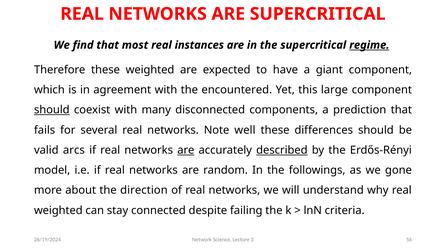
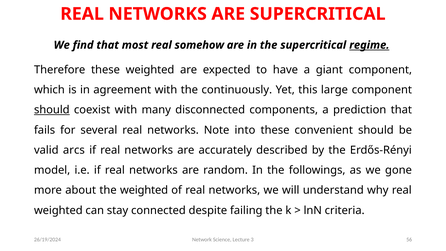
instances: instances -> somehow
encountered: encountered -> continuously
well: well -> into
differences: differences -> convenient
are at (186, 150) underline: present -> none
described underline: present -> none
the direction: direction -> weighted
